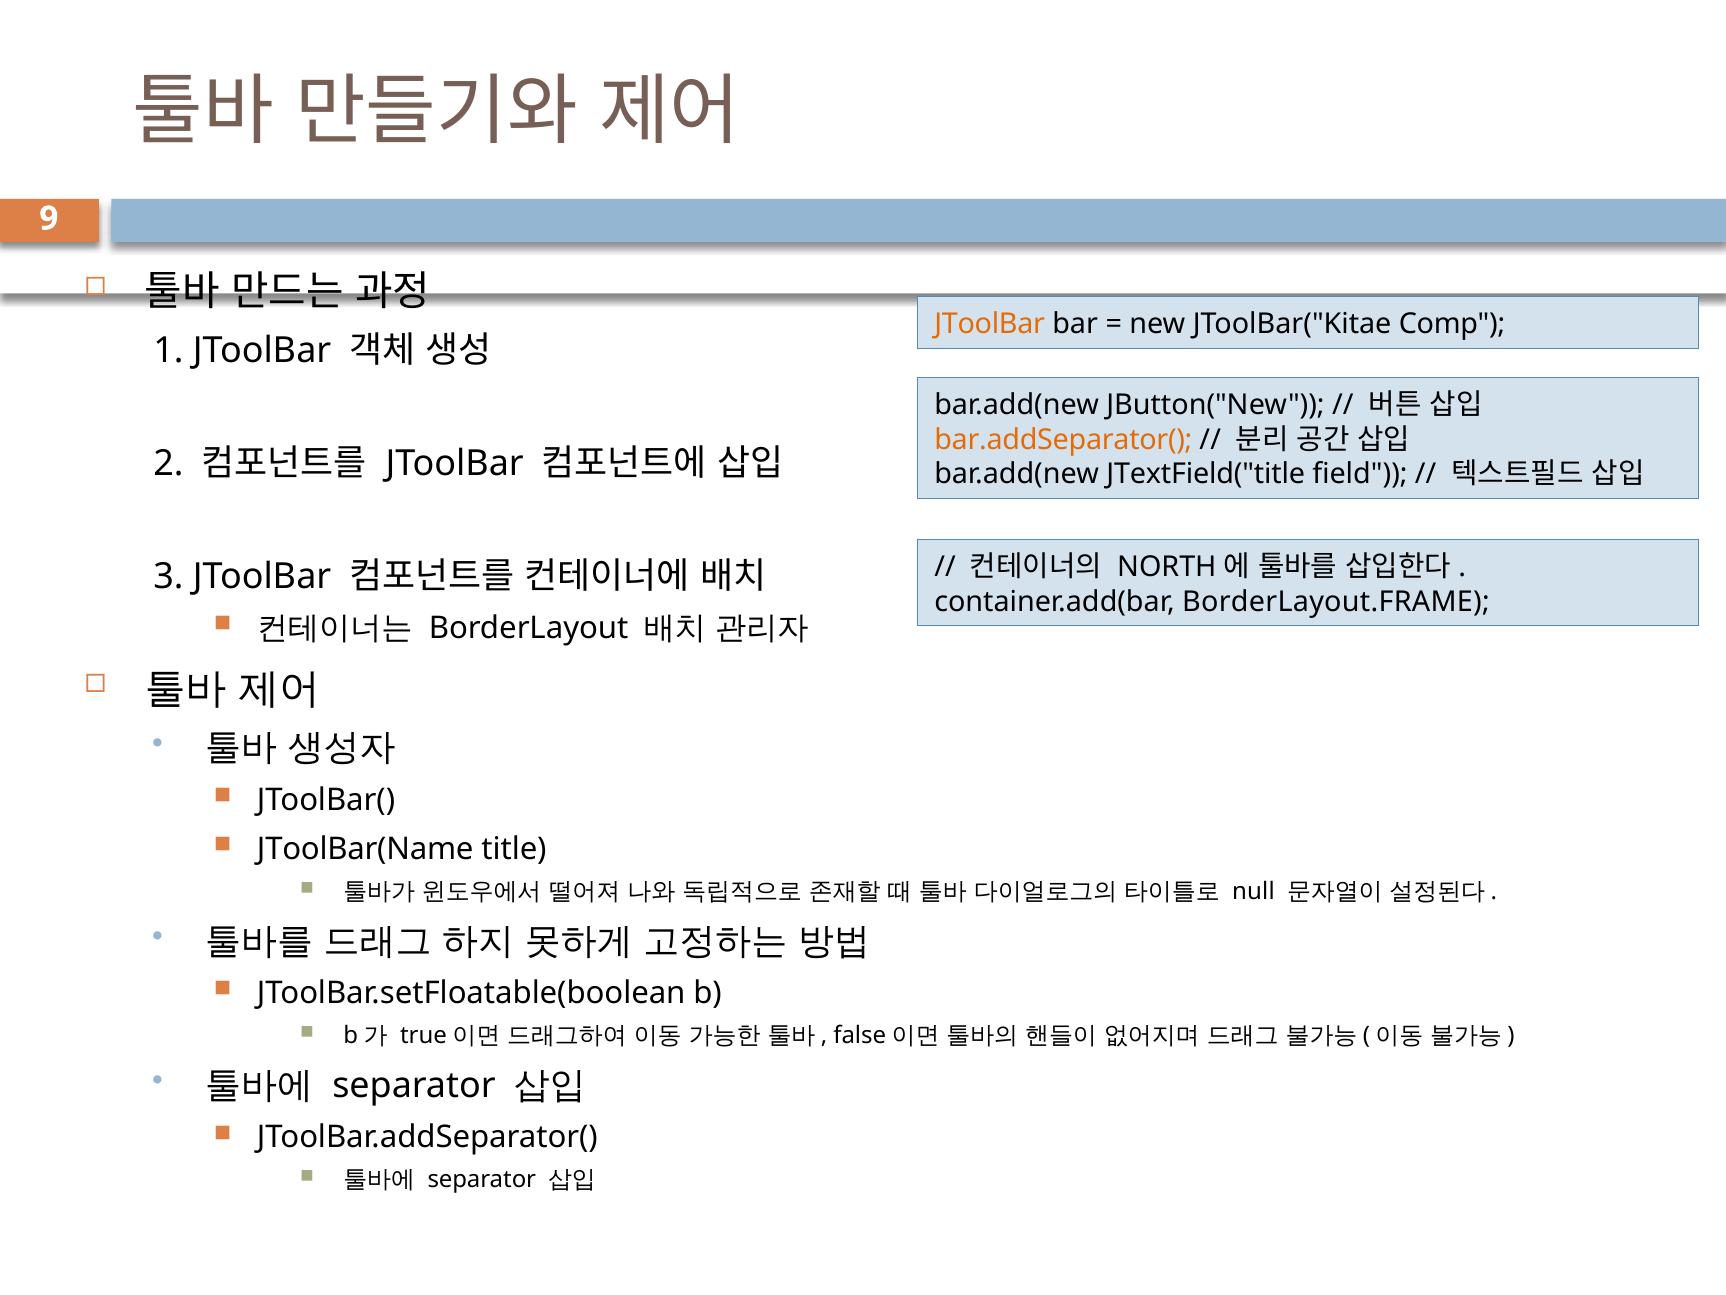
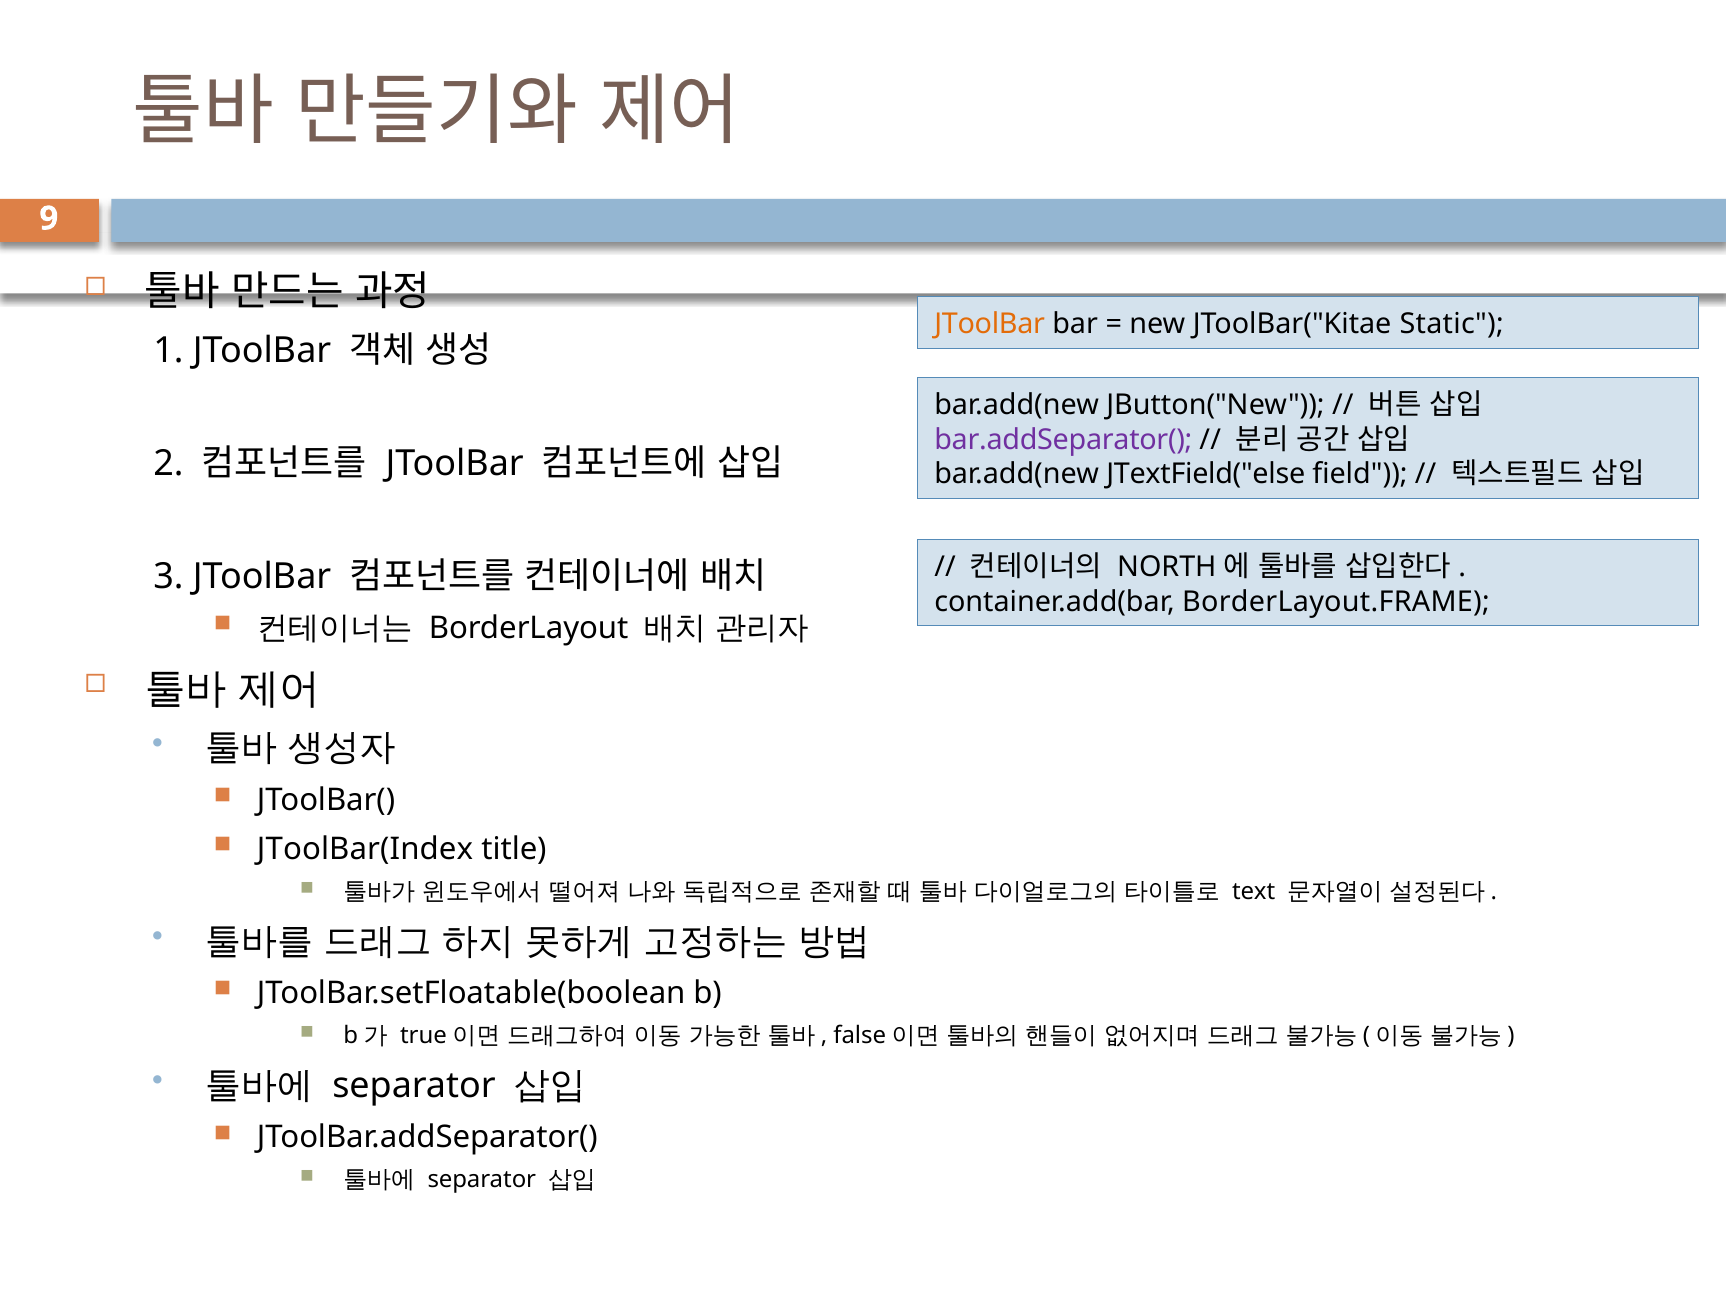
Comp: Comp -> Static
bar.addSeparator( colour: orange -> purple
JTextField("title: JTextField("title -> JTextField("else
JToolBar(Name: JToolBar(Name -> JToolBar(Index
null: null -> text
